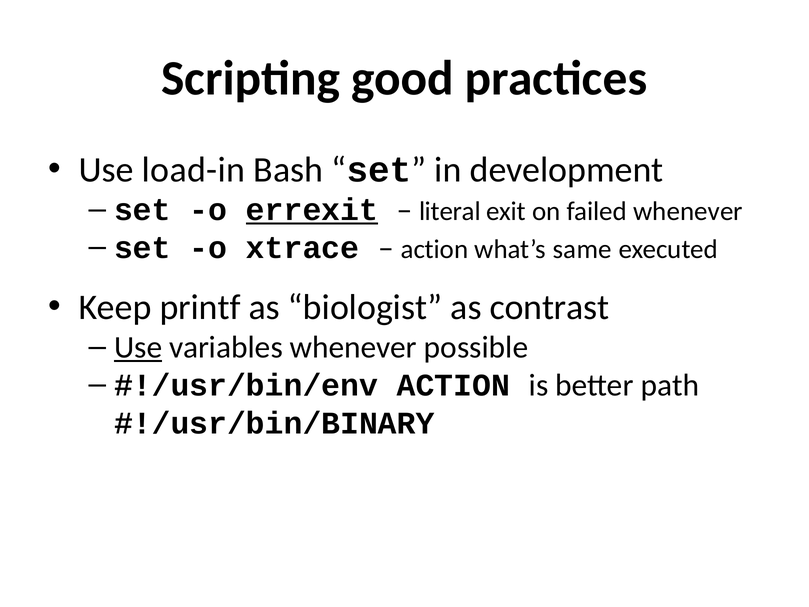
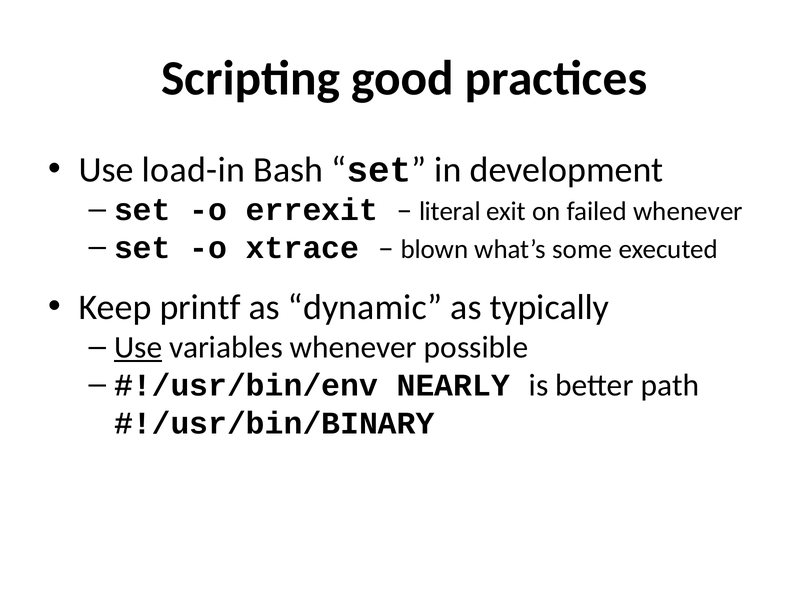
errexit underline: present -> none
action at (434, 249): action -> blown
same: same -> some
biologist: biologist -> dynamic
contrast: contrast -> typically
ACTION at (453, 385): ACTION -> NEARLY
